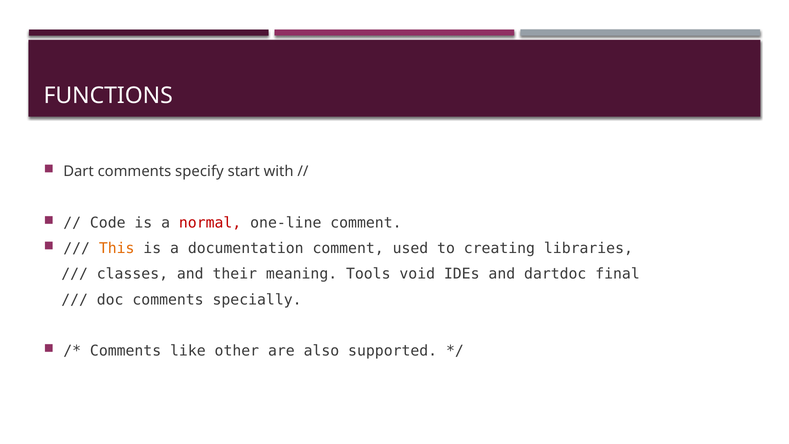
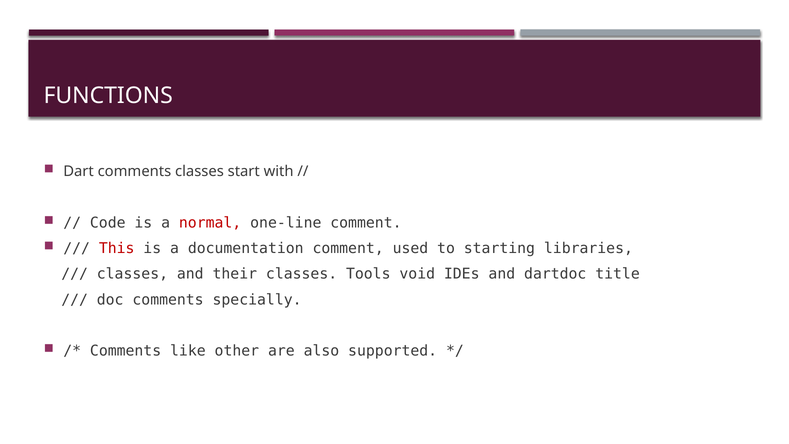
comments specify: specify -> classes
This colour: orange -> red
creating: creating -> starting
their meaning: meaning -> classes
final: final -> title
